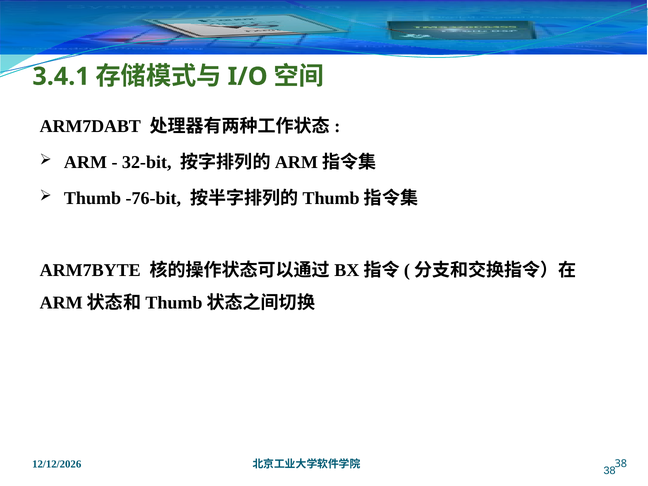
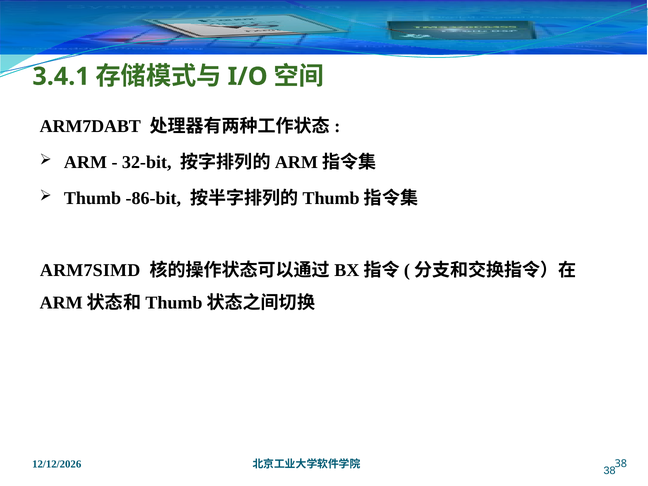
-76-bit: -76-bit -> -86-bit
ARM7BYTE: ARM7BYTE -> ARM7SIMD
